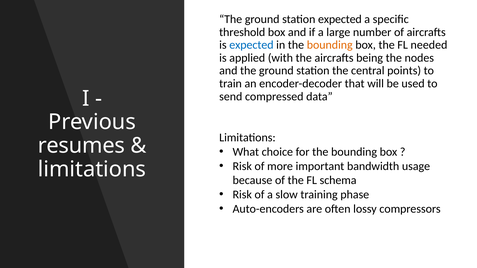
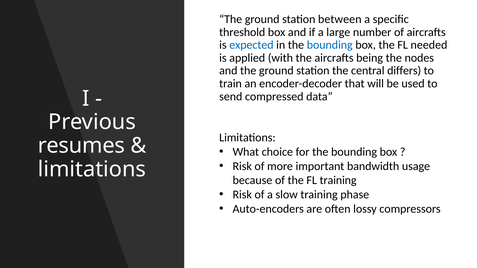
station expected: expected -> between
bounding at (330, 45) colour: orange -> blue
points: points -> differs
FL schema: schema -> training
